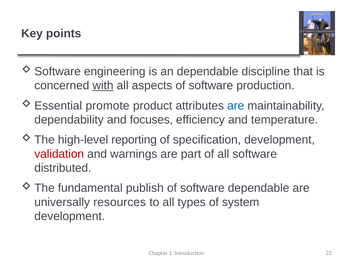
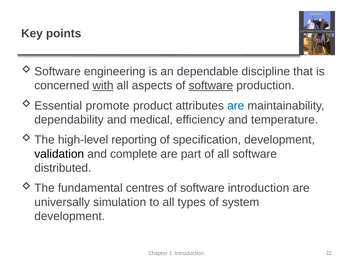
software at (211, 86) underline: none -> present
focuses: focuses -> medical
validation colour: red -> black
warnings: warnings -> complete
publish: publish -> centres
software dependable: dependable -> introduction
resources: resources -> simulation
